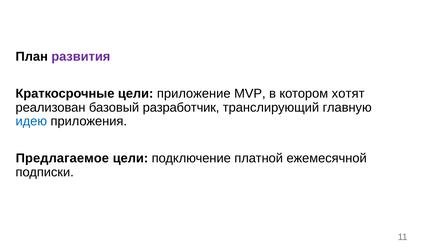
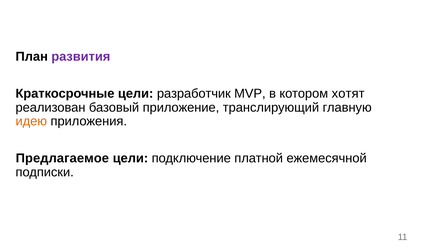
приложение: приложение -> разработчик
разработчик: разработчик -> приложение
идею colour: blue -> orange
